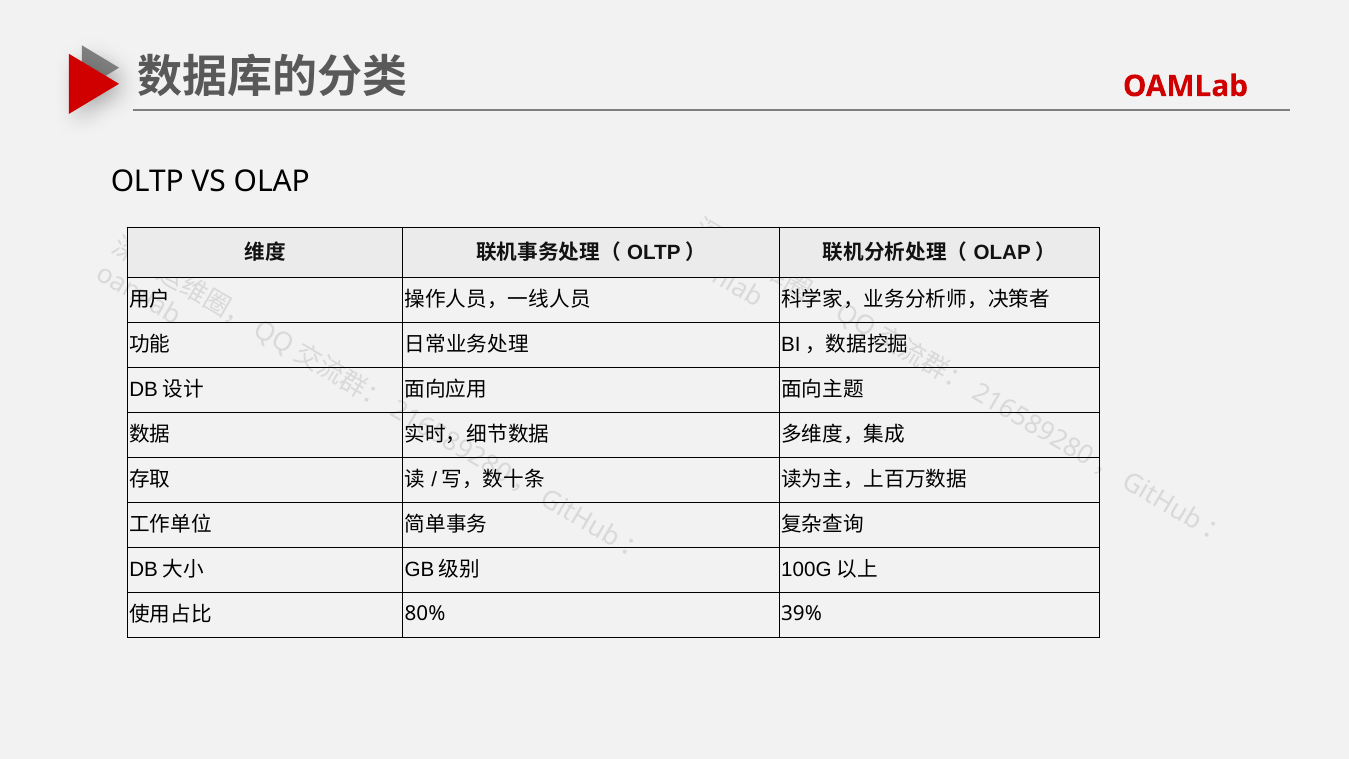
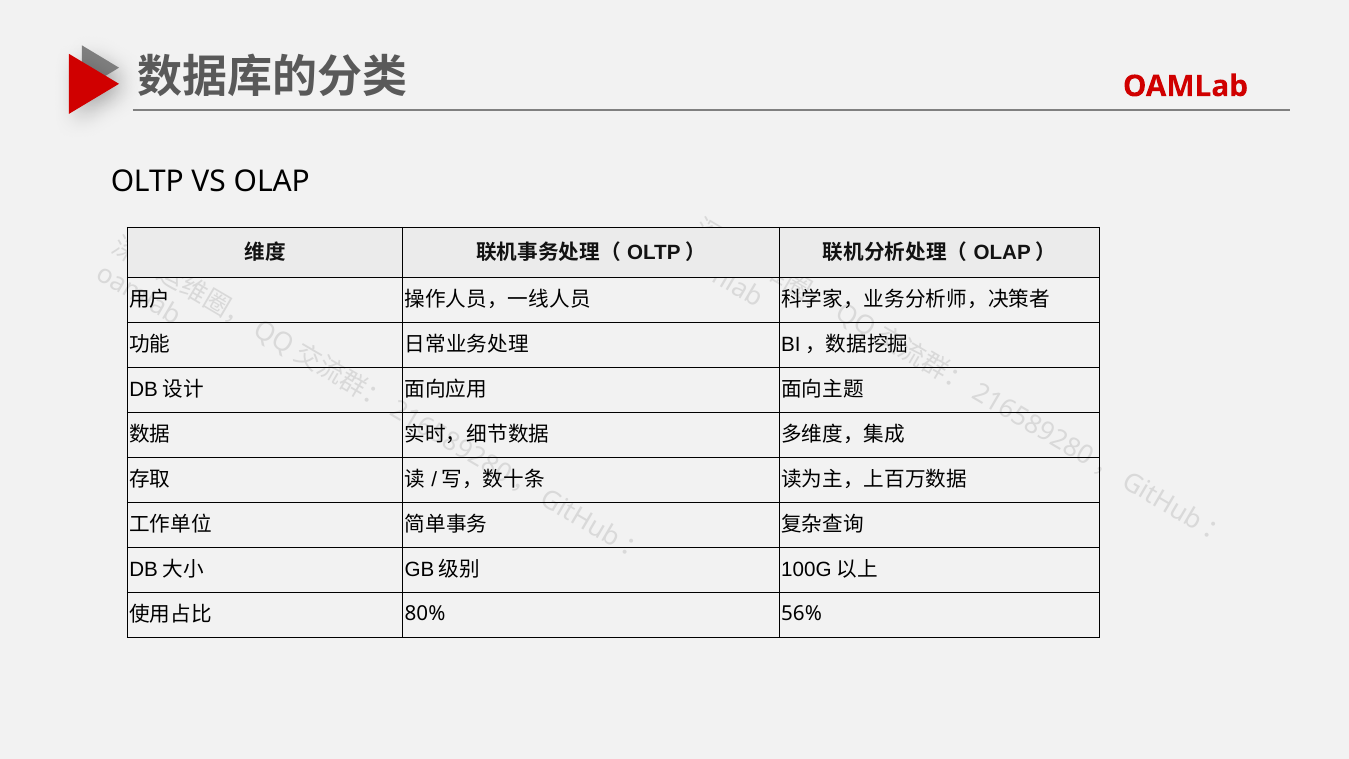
39%: 39% -> 56%
